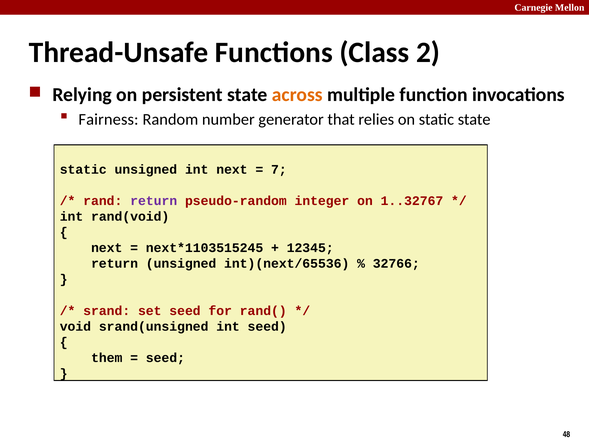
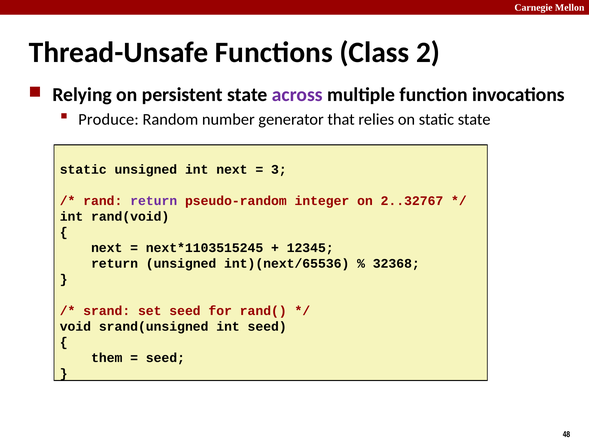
across colour: orange -> purple
Fairness: Fairness -> Produce
7: 7 -> 3
1..32767: 1..32767 -> 2..32767
32766: 32766 -> 32368
